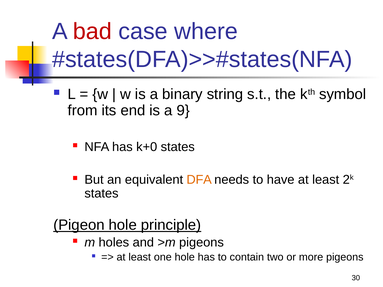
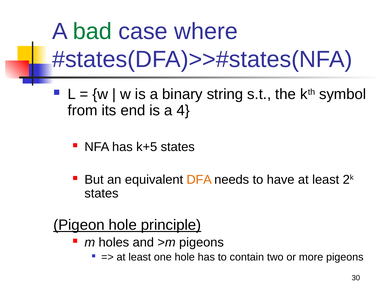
bad colour: red -> green
9: 9 -> 4
k+0: k+0 -> k+5
